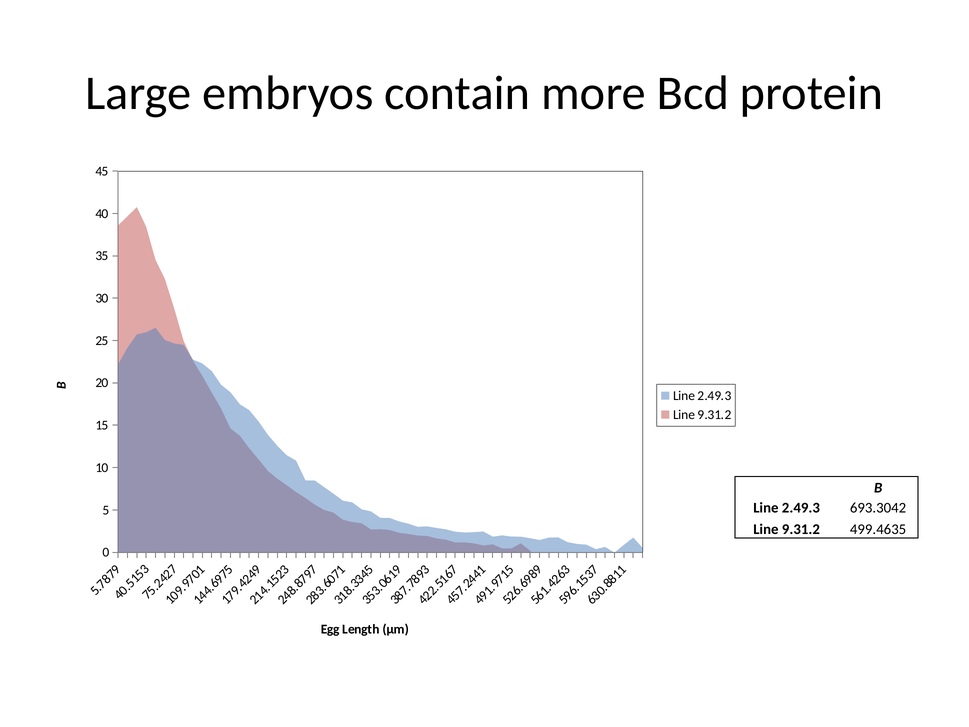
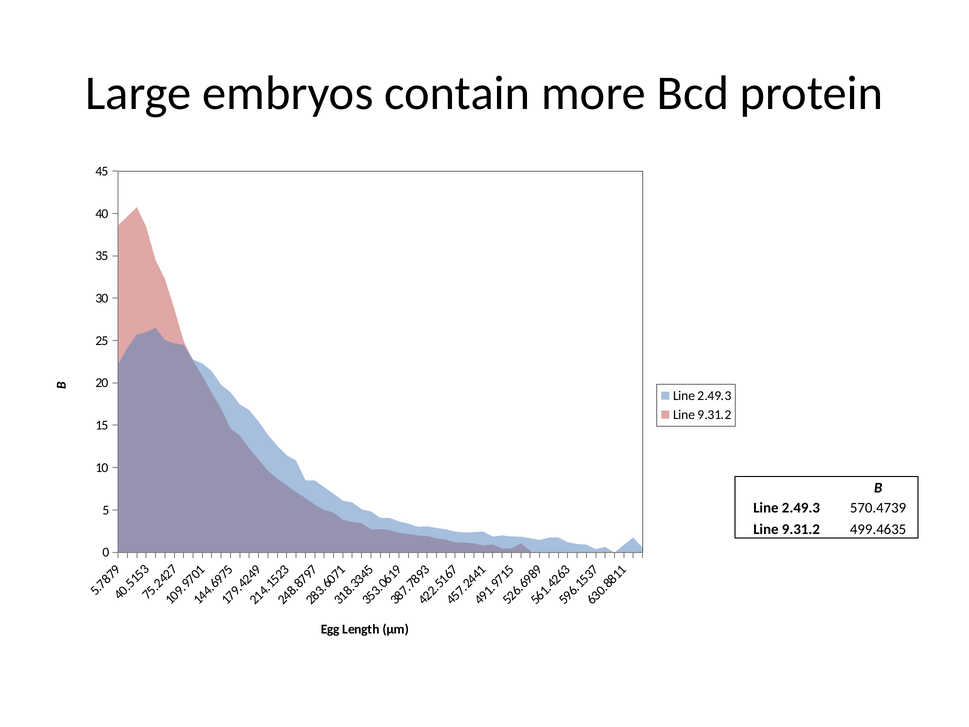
693.3042: 693.3042 -> 570.4739
